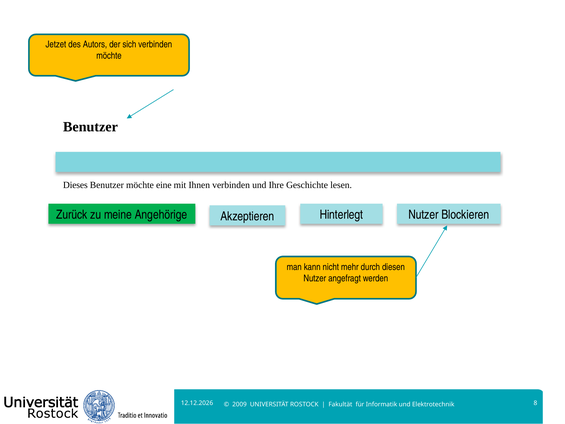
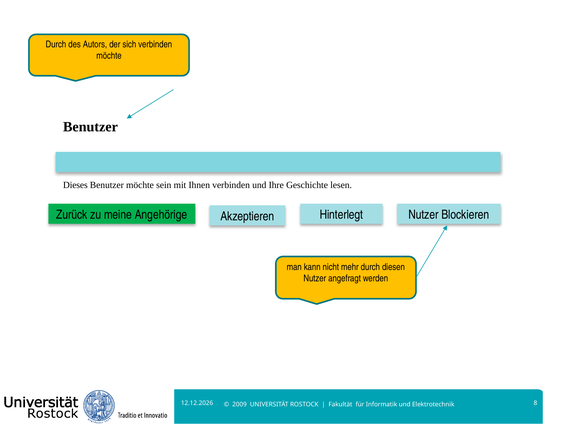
Jetzet at (56, 44): Jetzet -> Durch
eine: eine -> sein
